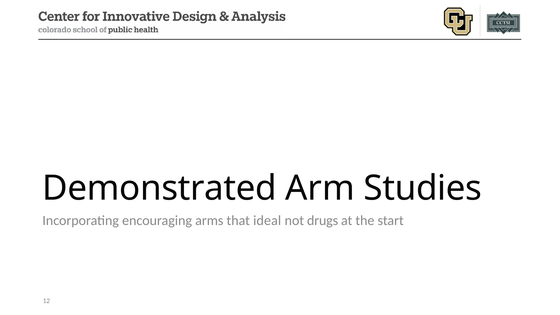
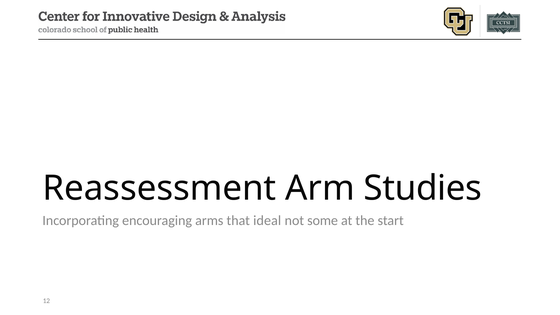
Demonstrated: Demonstrated -> Reassessment
drugs: drugs -> some
